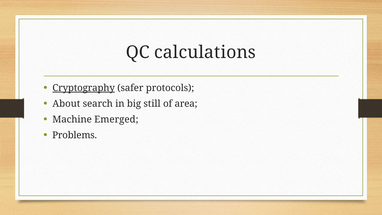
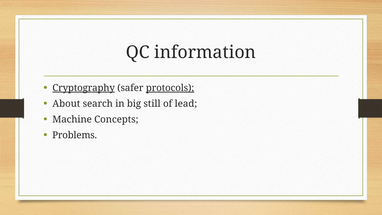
calculations: calculations -> information
protocols underline: none -> present
area: area -> lead
Emerged: Emerged -> Concepts
